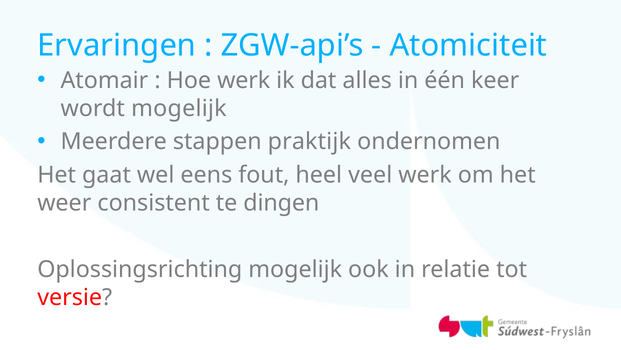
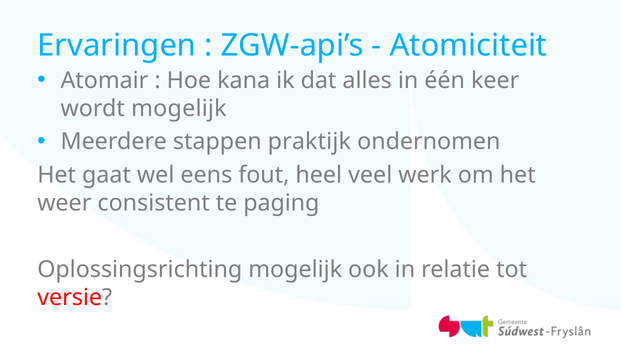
Hoe werk: werk -> kana
dingen: dingen -> paging
